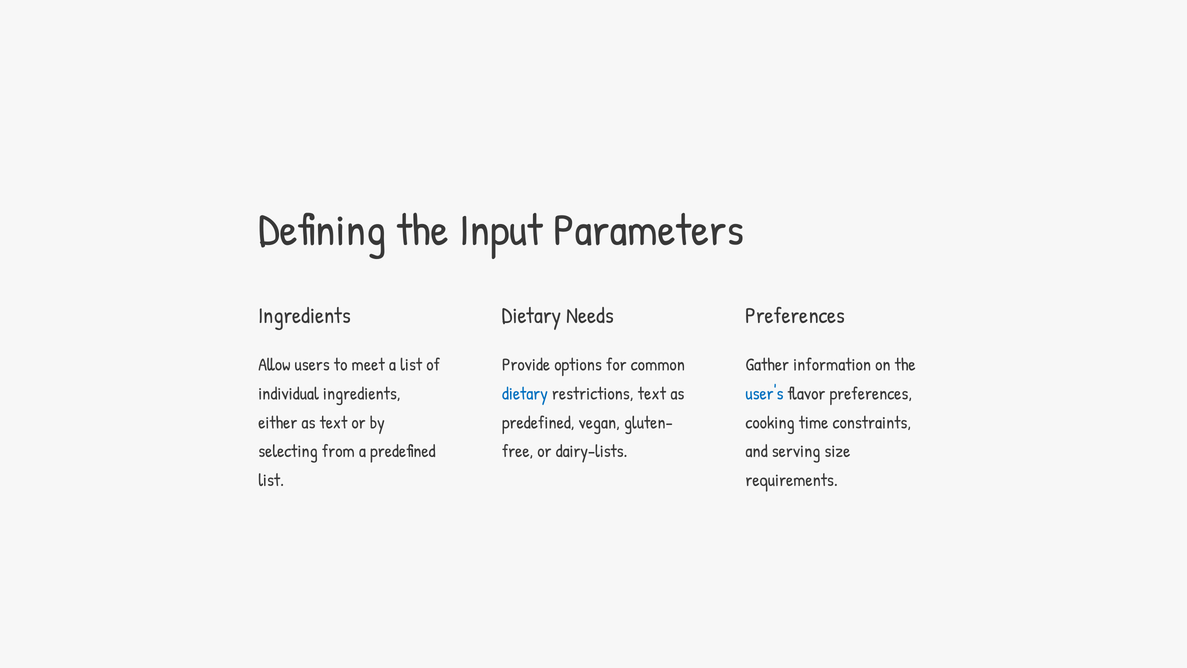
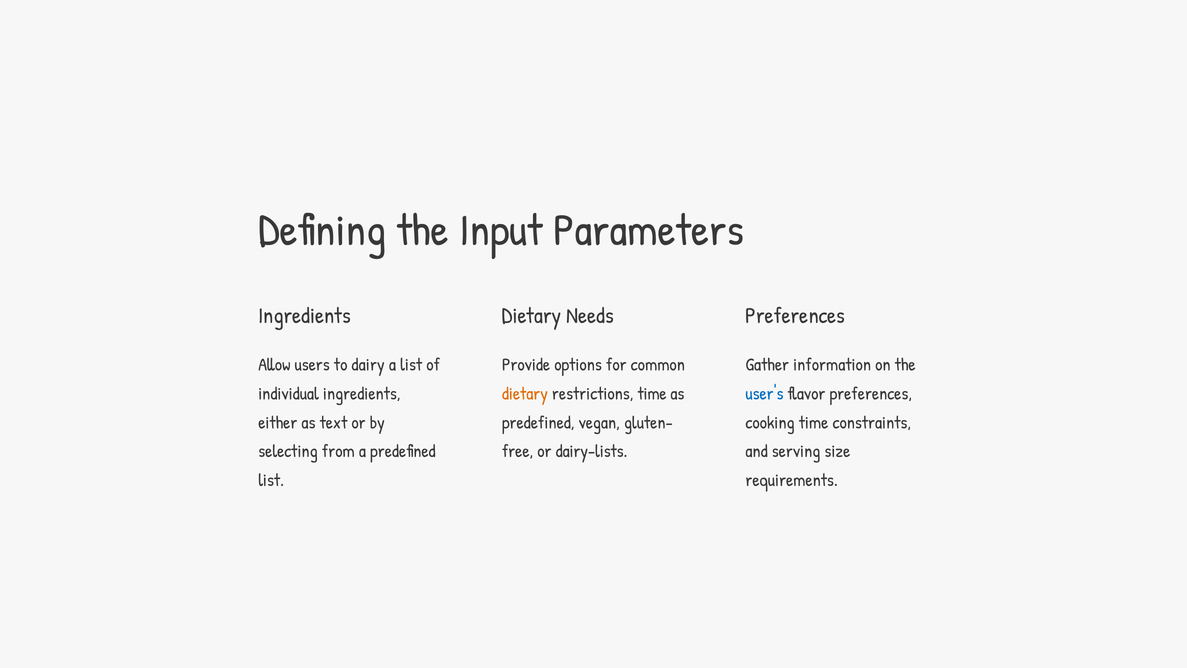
meet: meet -> dairy
dietary at (525, 394) colour: blue -> orange
restrictions text: text -> time
